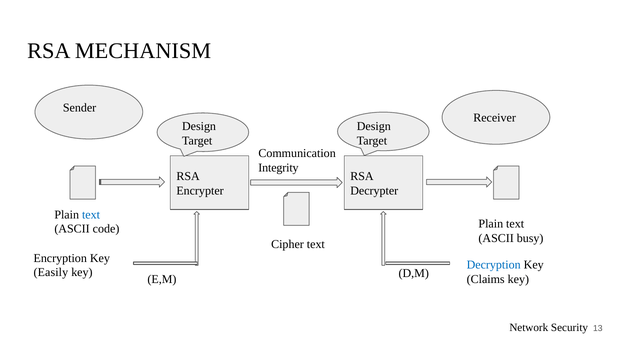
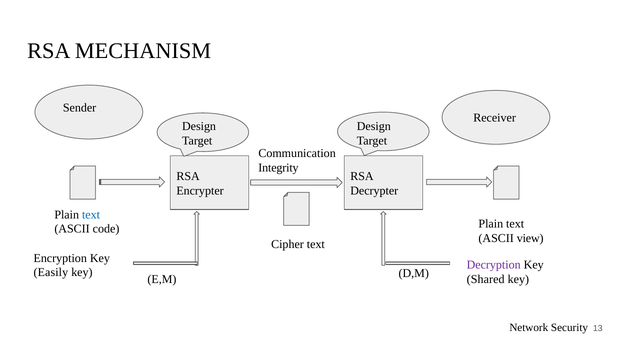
busy: busy -> view
Decryption colour: blue -> purple
Claims: Claims -> Shared
